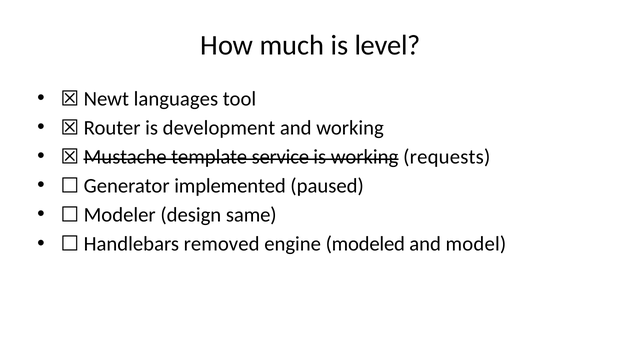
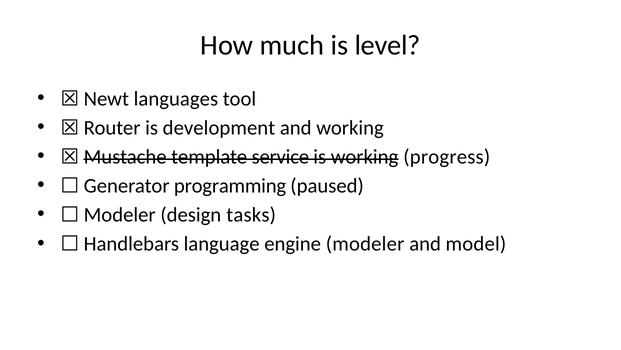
requests: requests -> progress
implemented: implemented -> programming
same: same -> tasks
removed: removed -> language
modeled: modeled -> modeler
